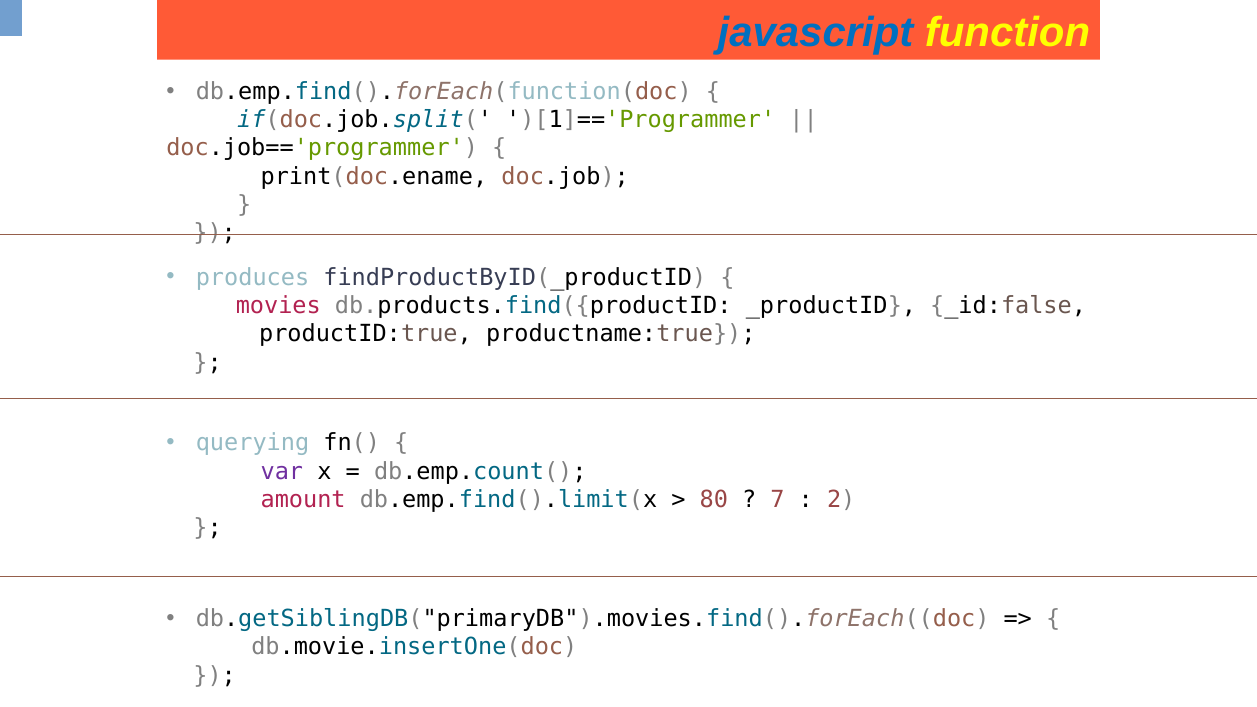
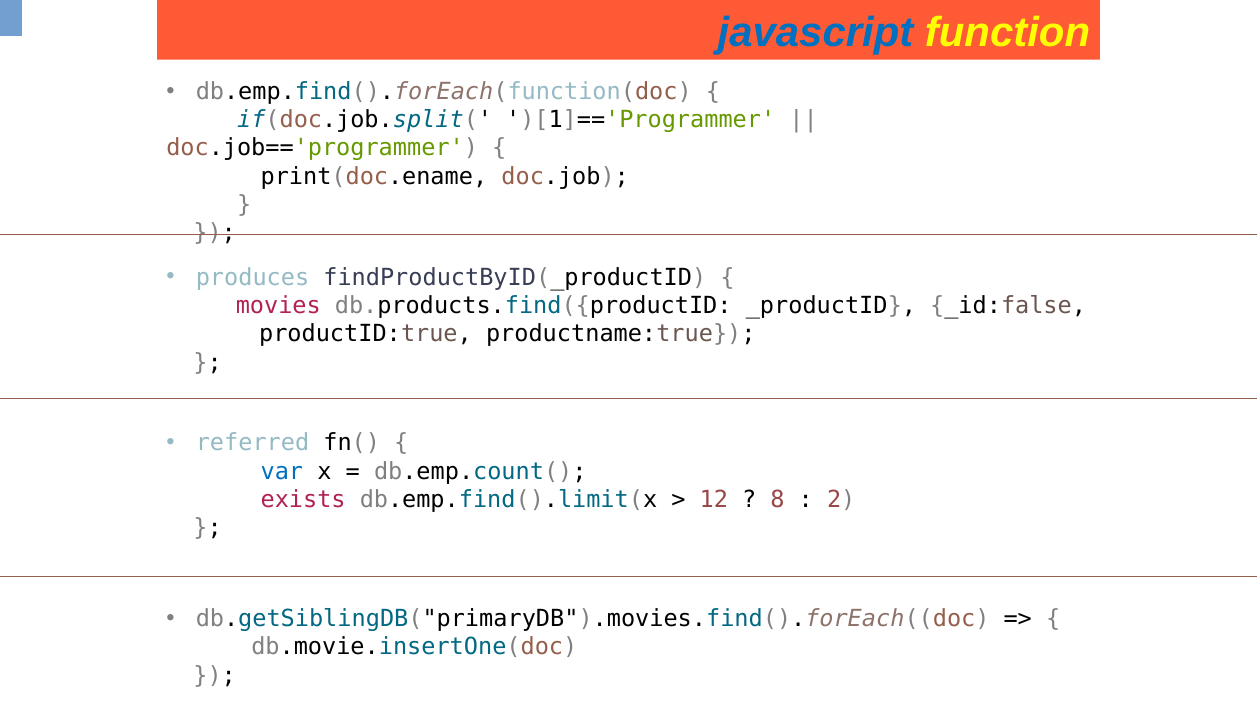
querying: querying -> referred
var colour: purple -> blue
amount: amount -> exists
80: 80 -> 12
7: 7 -> 8
